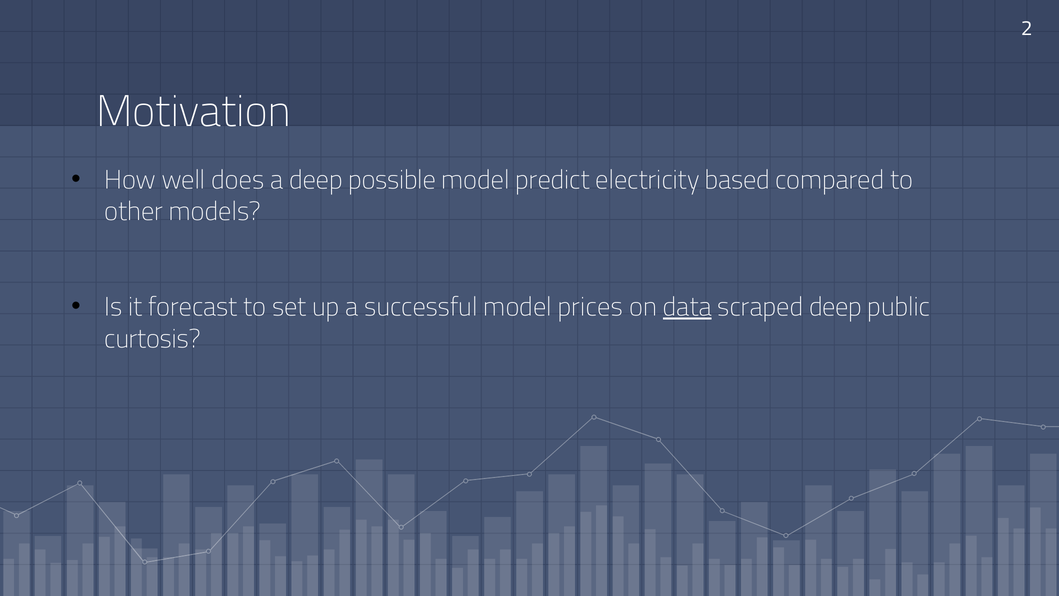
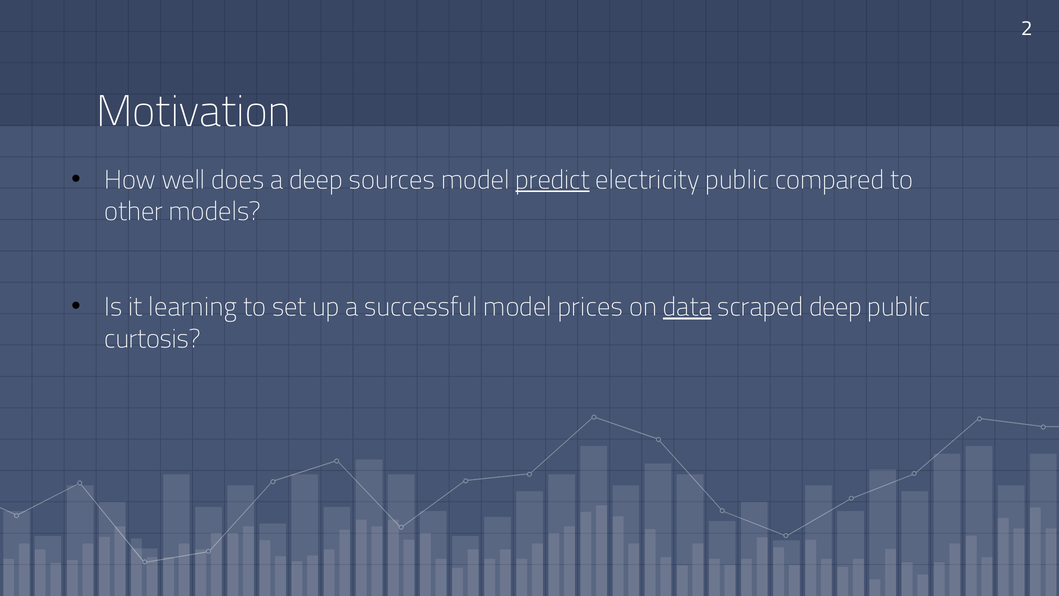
possible: possible -> sources
predict underline: none -> present
electricity based: based -> public
forecast: forecast -> learning
